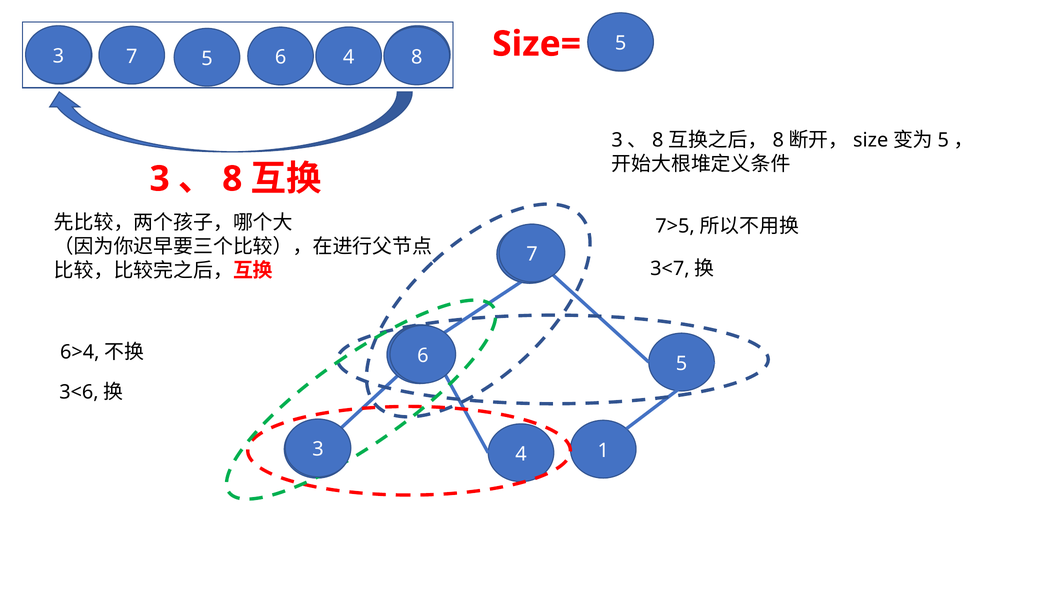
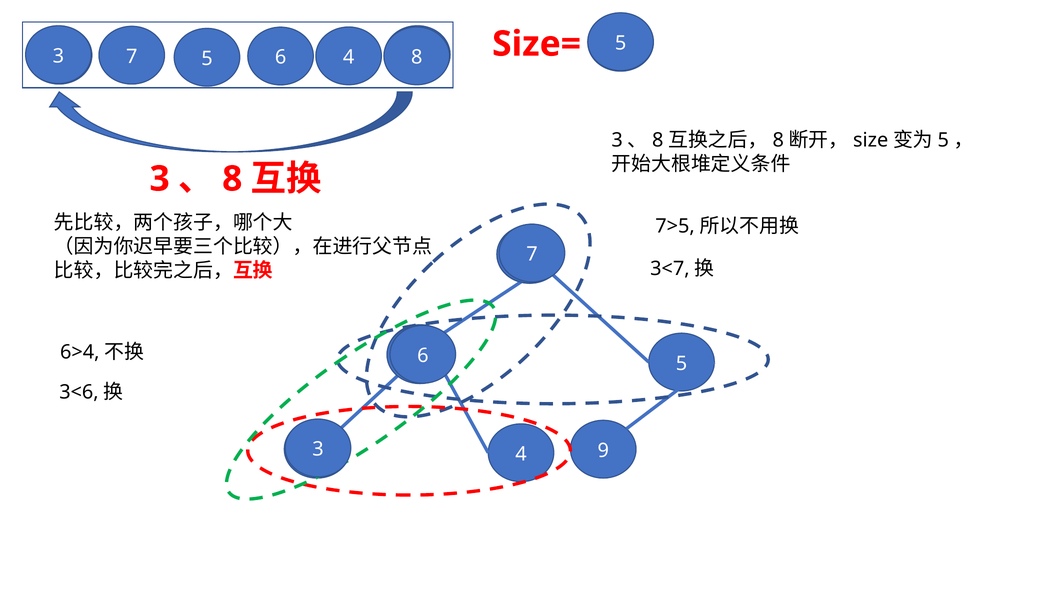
1: 1 -> 9
